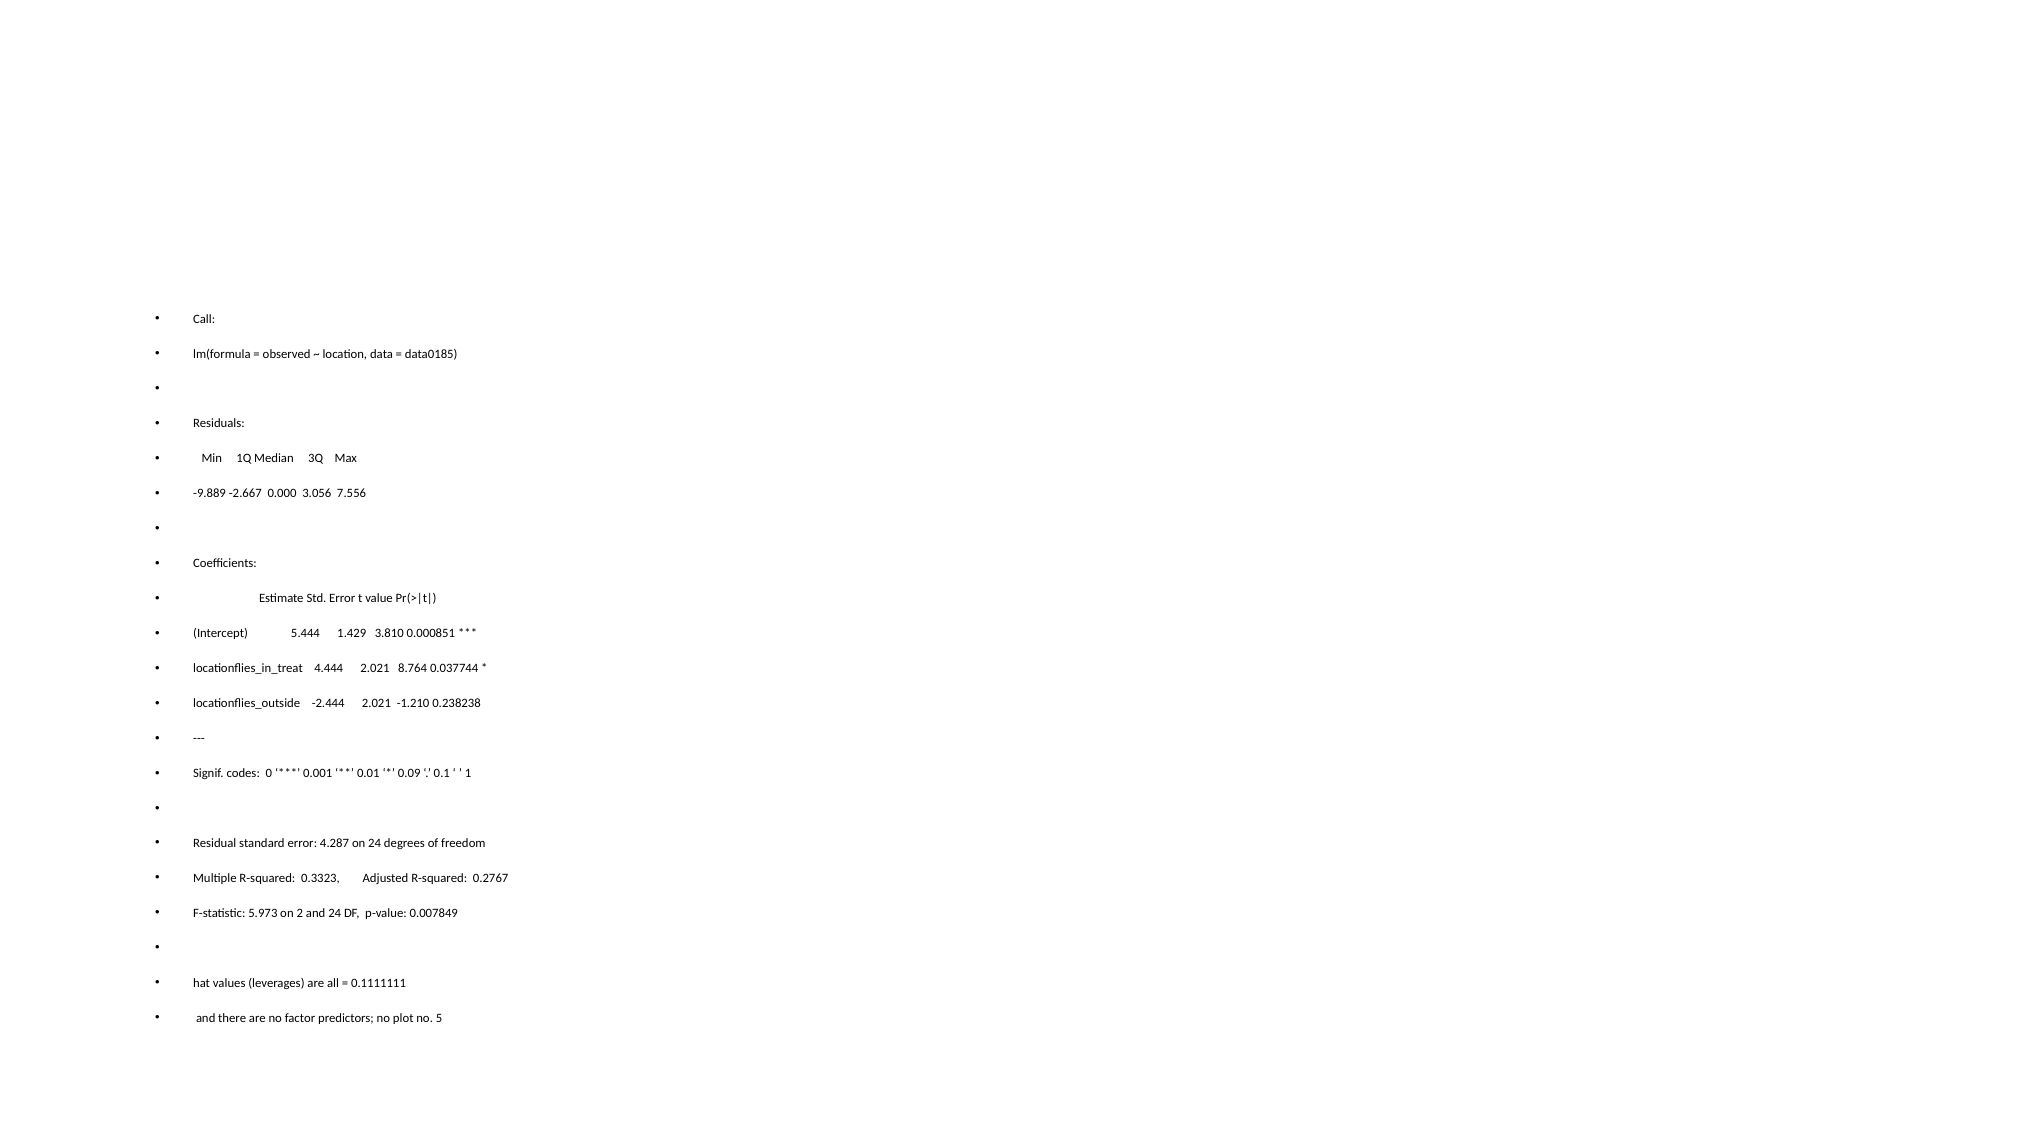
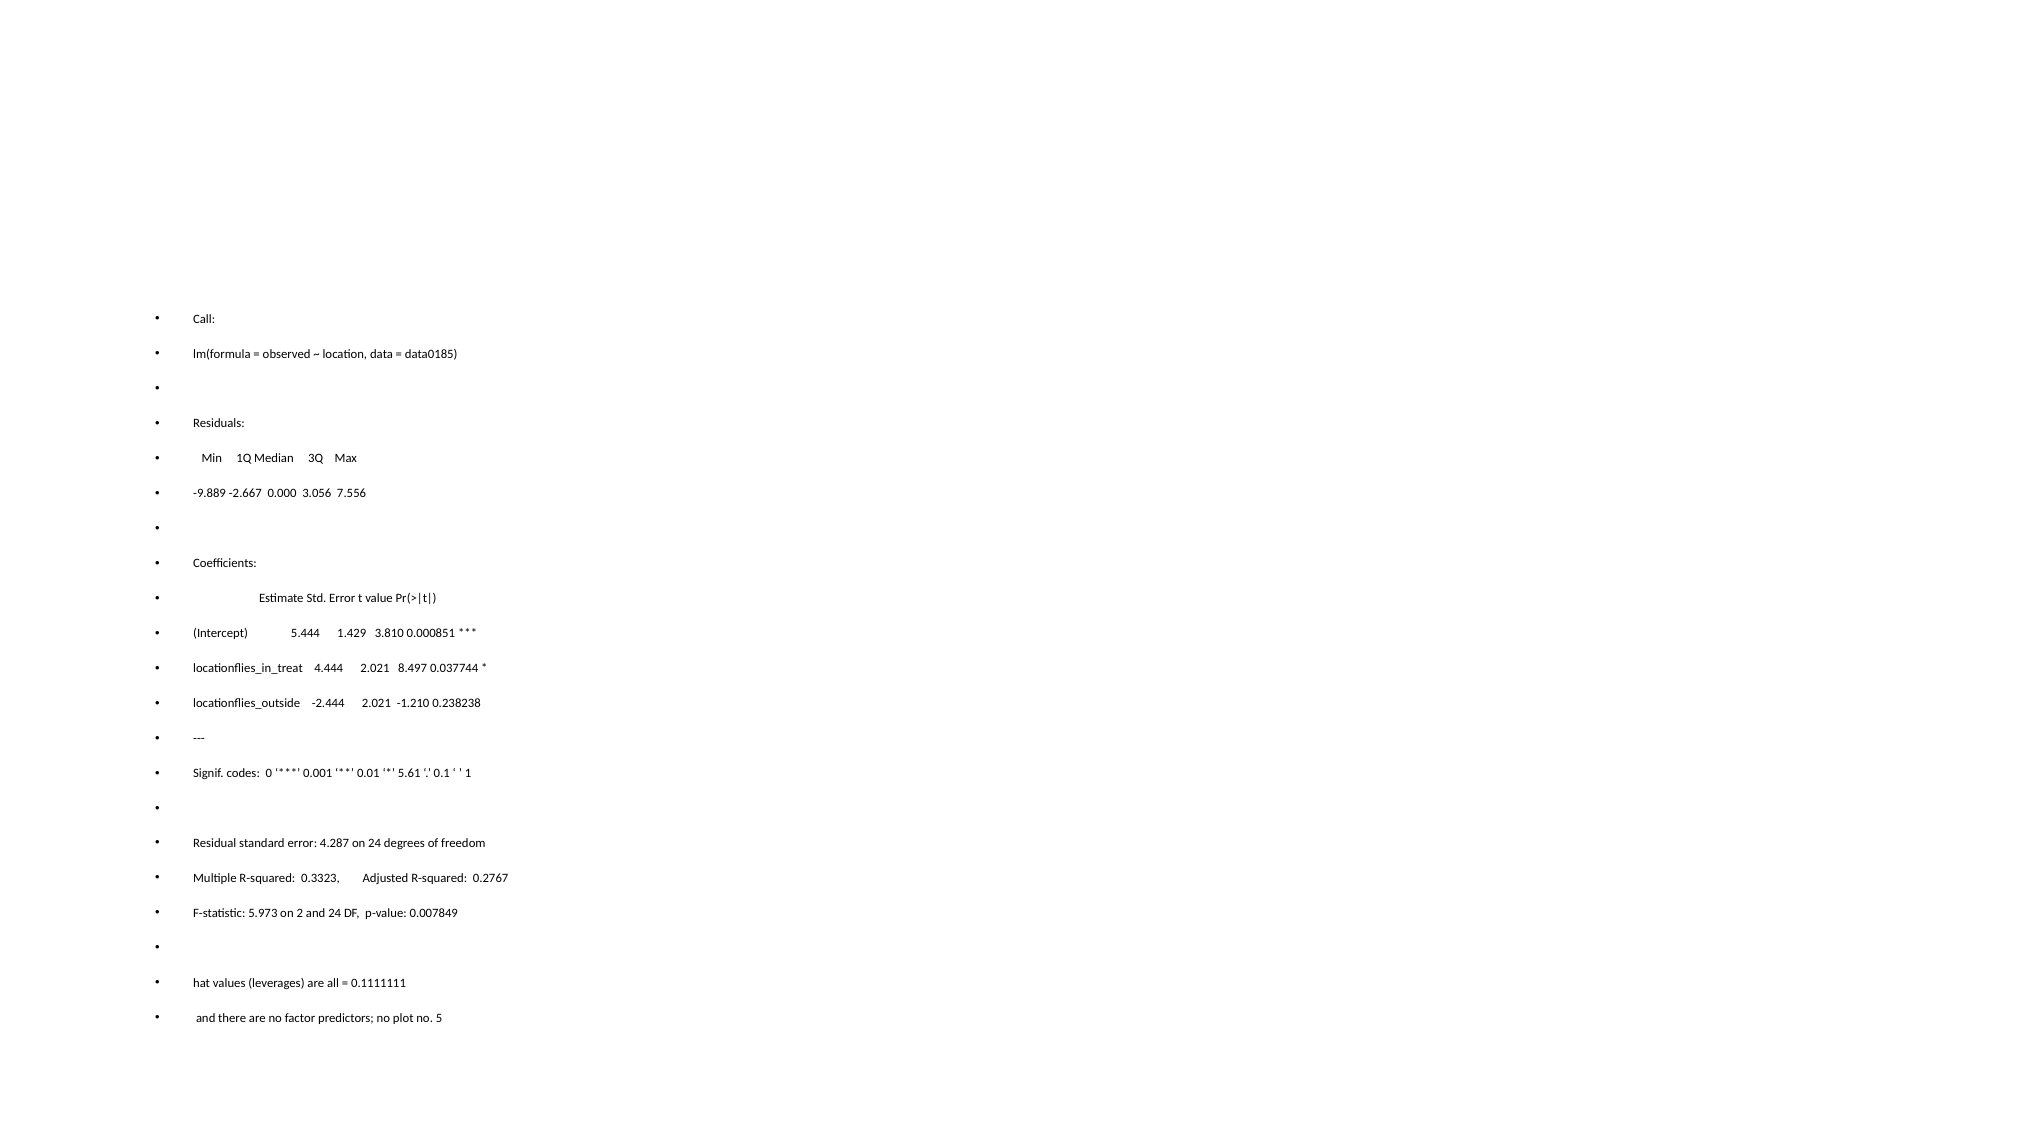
8.764: 8.764 -> 8.497
0.09: 0.09 -> 5.61
